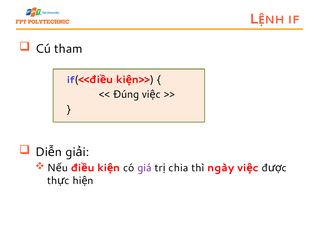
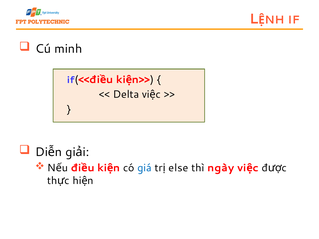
tham: tham -> minh
Đúng: Đúng -> Delta
giá colour: purple -> blue
chia: chia -> else
